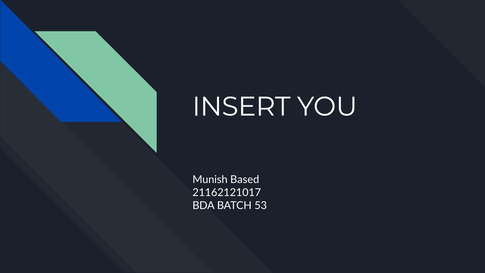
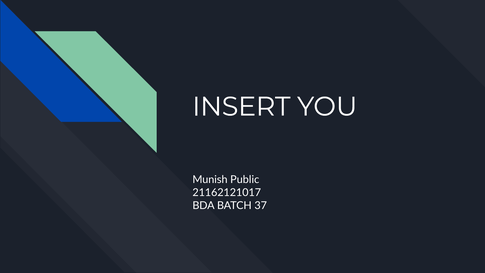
Based: Based -> Public
53: 53 -> 37
